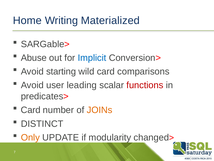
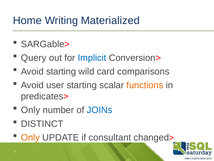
Abuse: Abuse -> Query
user leading: leading -> starting
functions colour: red -> orange
Card at (31, 110): Card -> Only
JOINs colour: orange -> blue
modularity: modularity -> consultant
